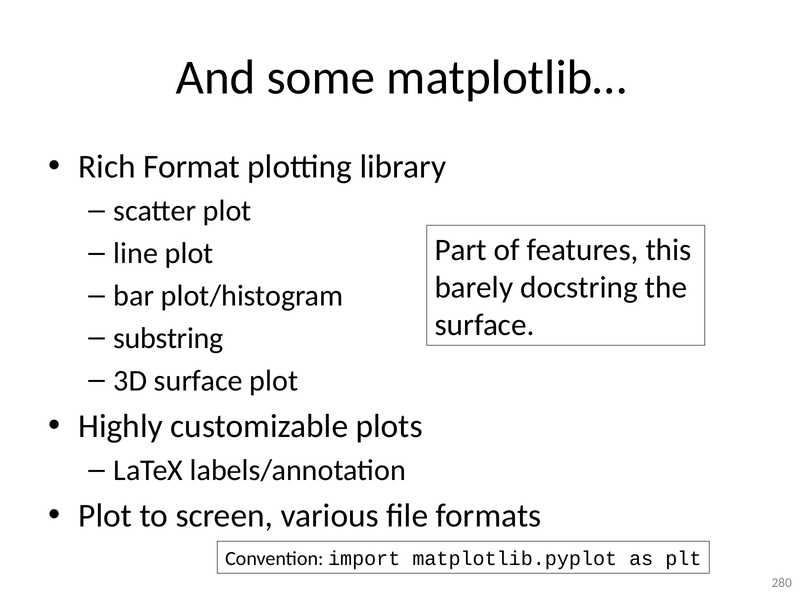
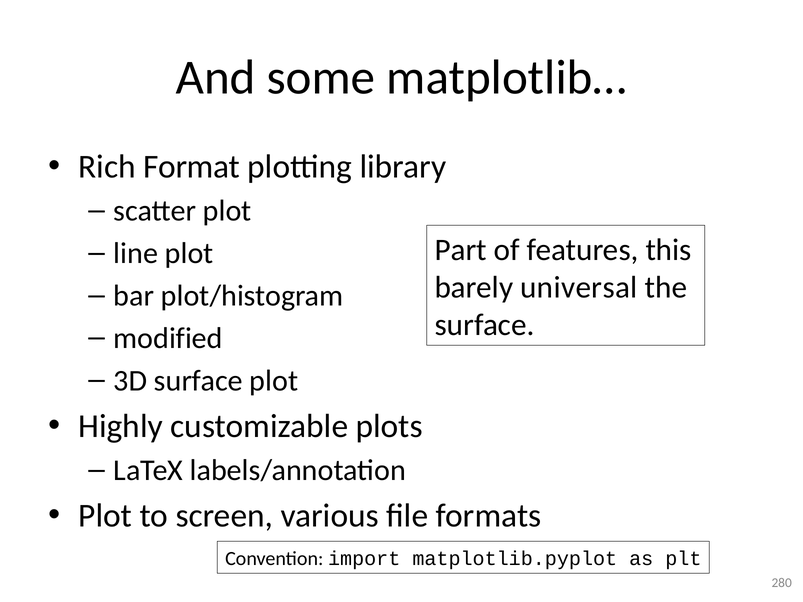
docstring: docstring -> universal
substring: substring -> modified
